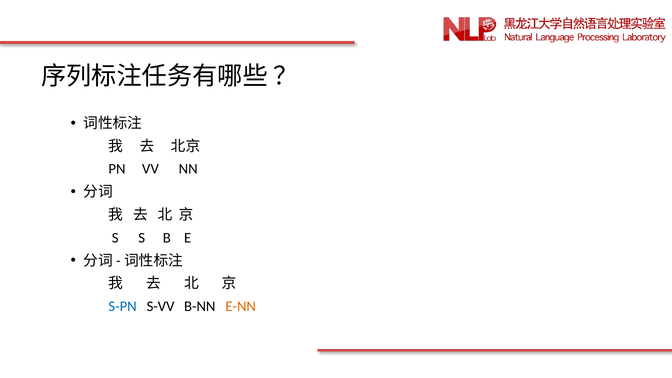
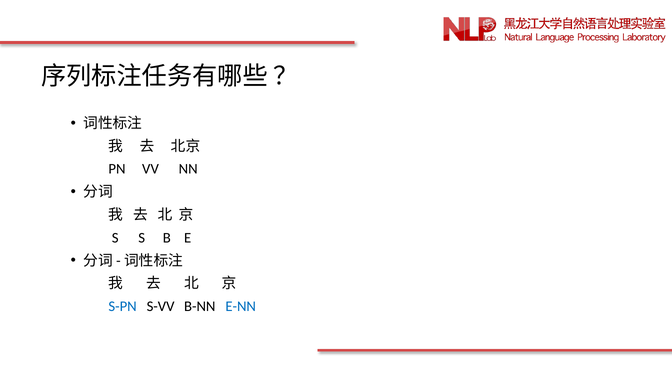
E-NN colour: orange -> blue
